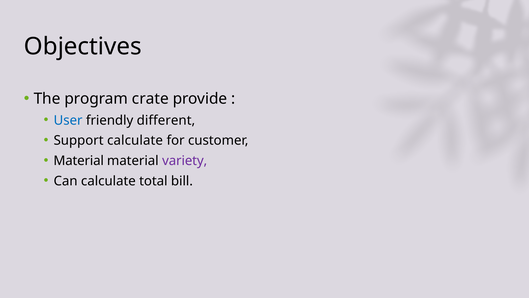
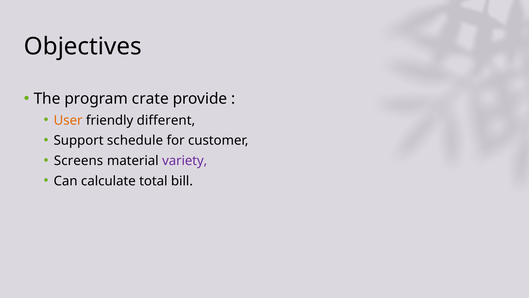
User colour: blue -> orange
Support calculate: calculate -> schedule
Material at (79, 161): Material -> Screens
